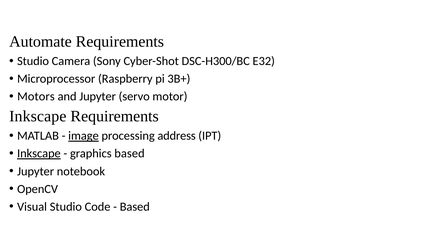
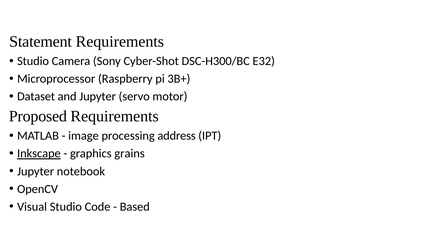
Automate: Automate -> Statement
Motors: Motors -> Dataset
Inkscape at (38, 116): Inkscape -> Proposed
image underline: present -> none
graphics based: based -> grains
